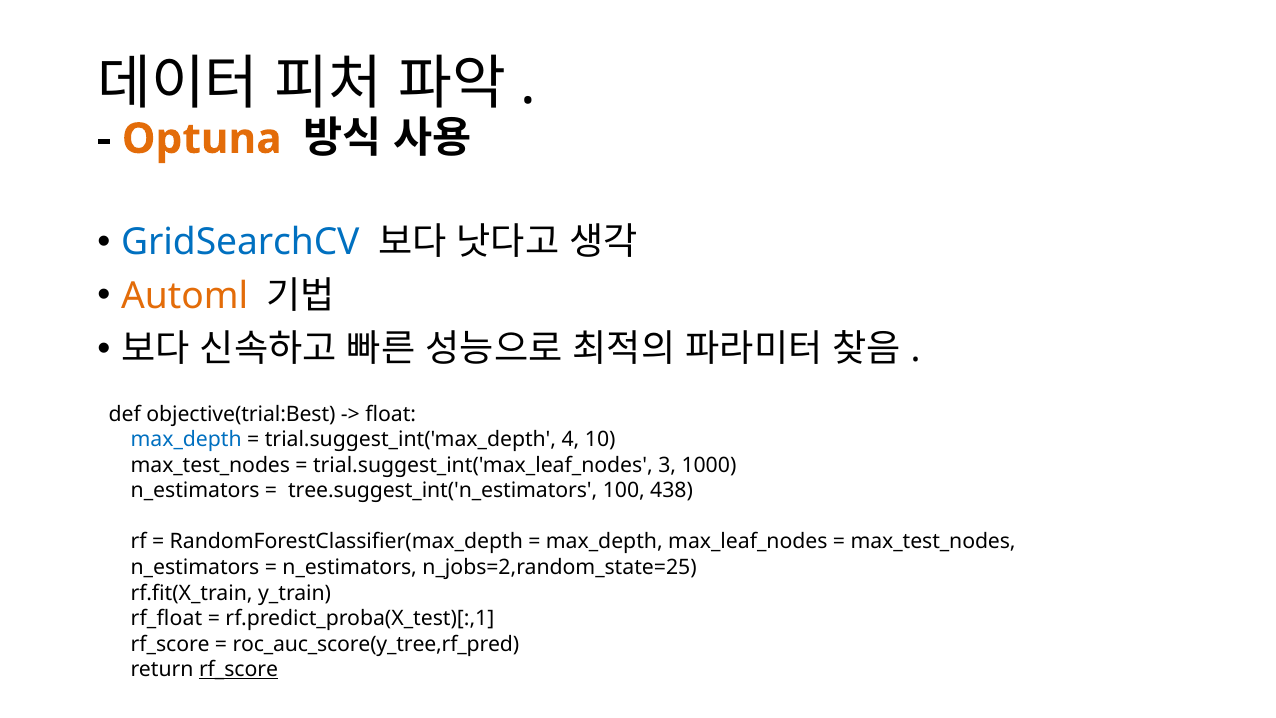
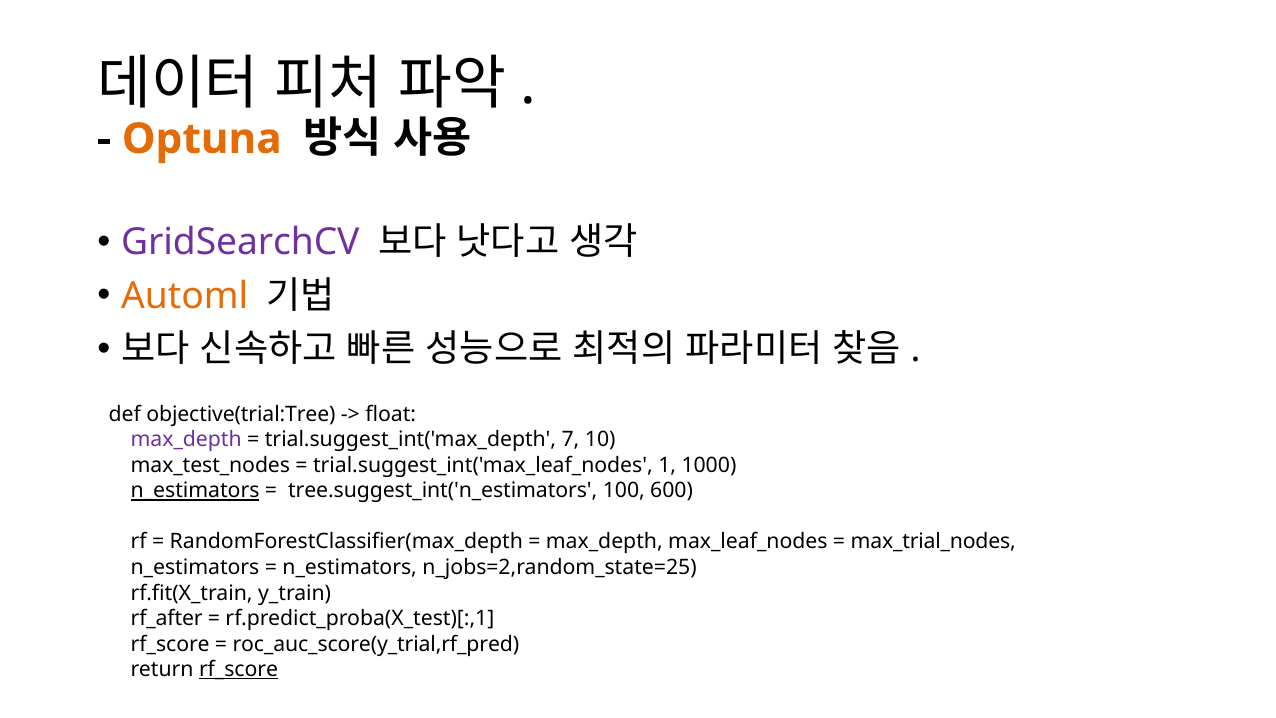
GridSearchCV colour: blue -> purple
objective(trial:Best: objective(trial:Best -> objective(trial:Tree
max_depth at (186, 440) colour: blue -> purple
4: 4 -> 7
3: 3 -> 1
n_estimators at (195, 491) underline: none -> present
438: 438 -> 600
max_test_nodes at (933, 542): max_test_nodes -> max_trial_nodes
rf_float: rf_float -> rf_after
roc_auc_score(y_tree,rf_pred: roc_auc_score(y_tree,rf_pred -> roc_auc_score(y_trial,rf_pred
